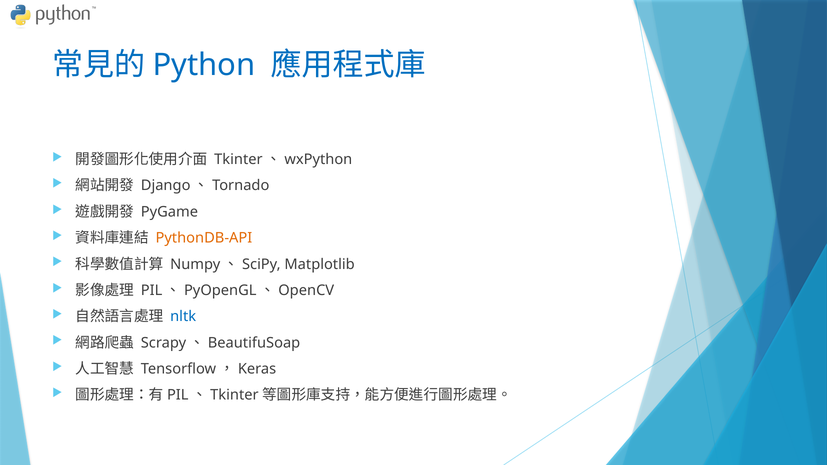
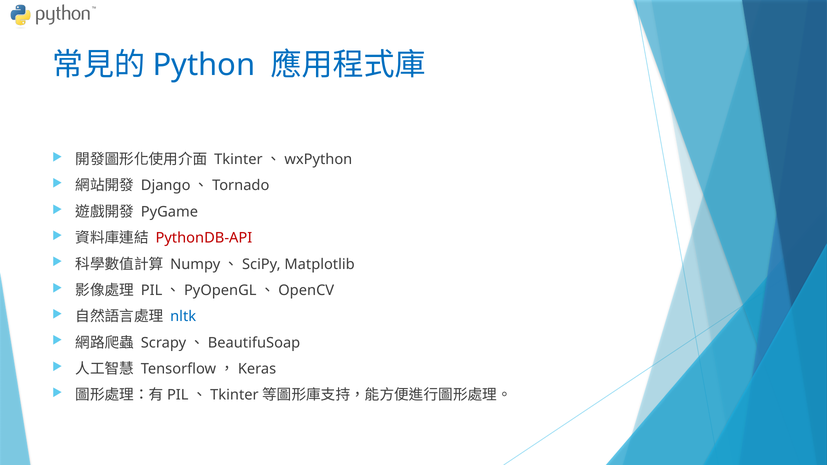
PythonDB-API colour: orange -> red
